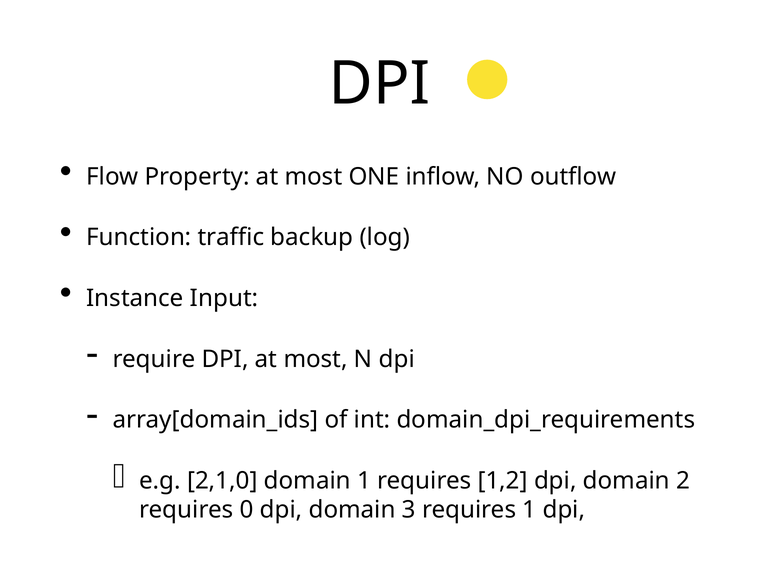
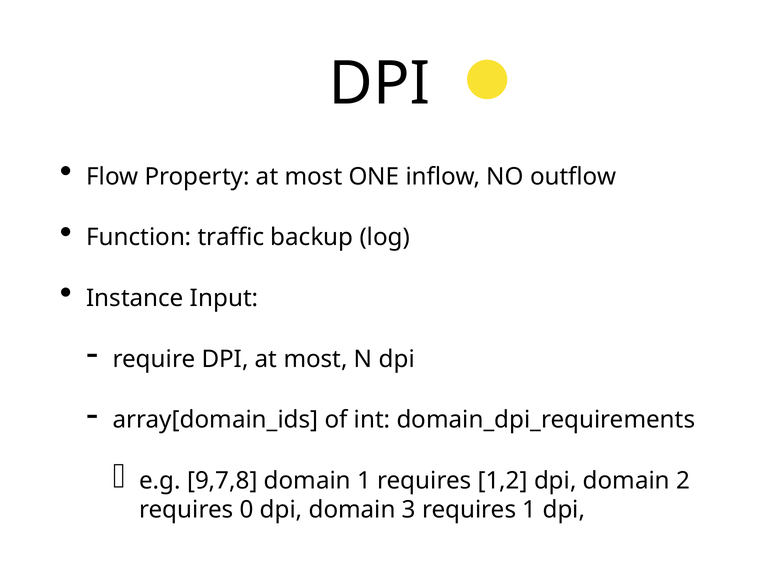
2,1,0: 2,1,0 -> 9,7,8
